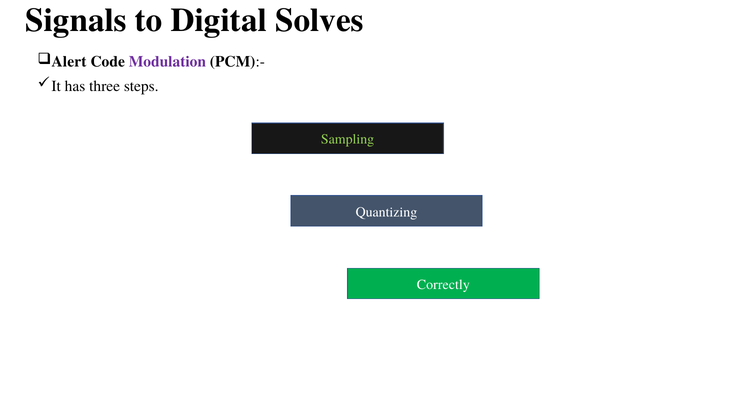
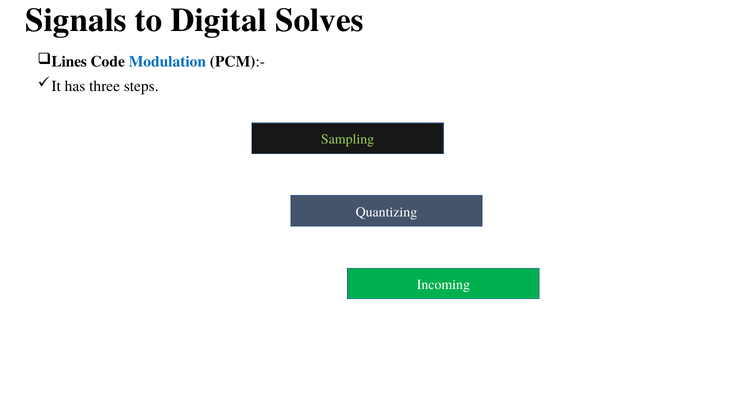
Alert: Alert -> Lines
Modulation colour: purple -> blue
Correctly: Correctly -> Incoming
